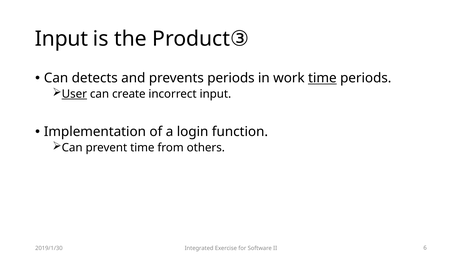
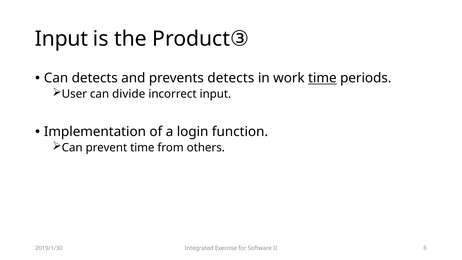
prevents periods: periods -> detects
User underline: present -> none
create: create -> divide
